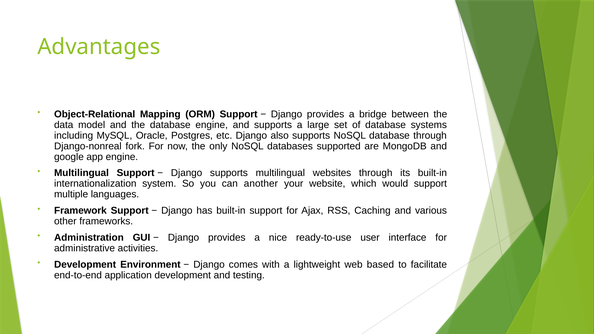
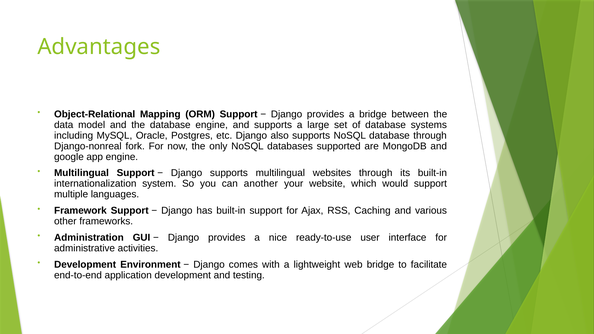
web based: based -> bridge
